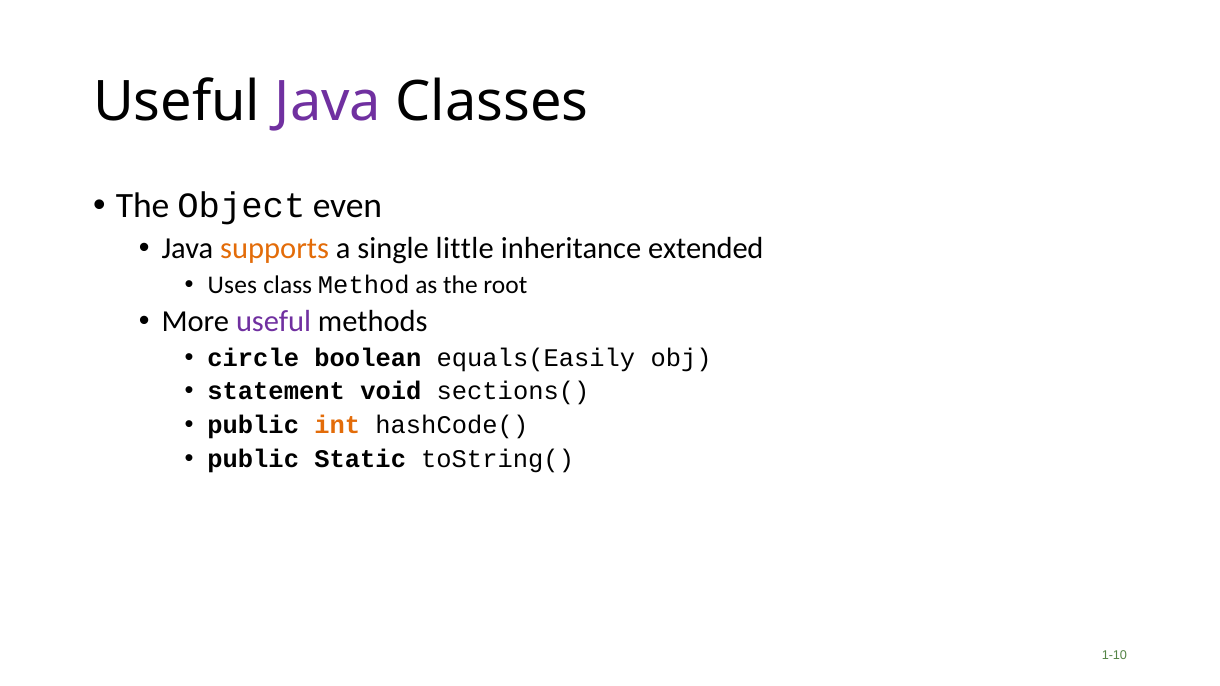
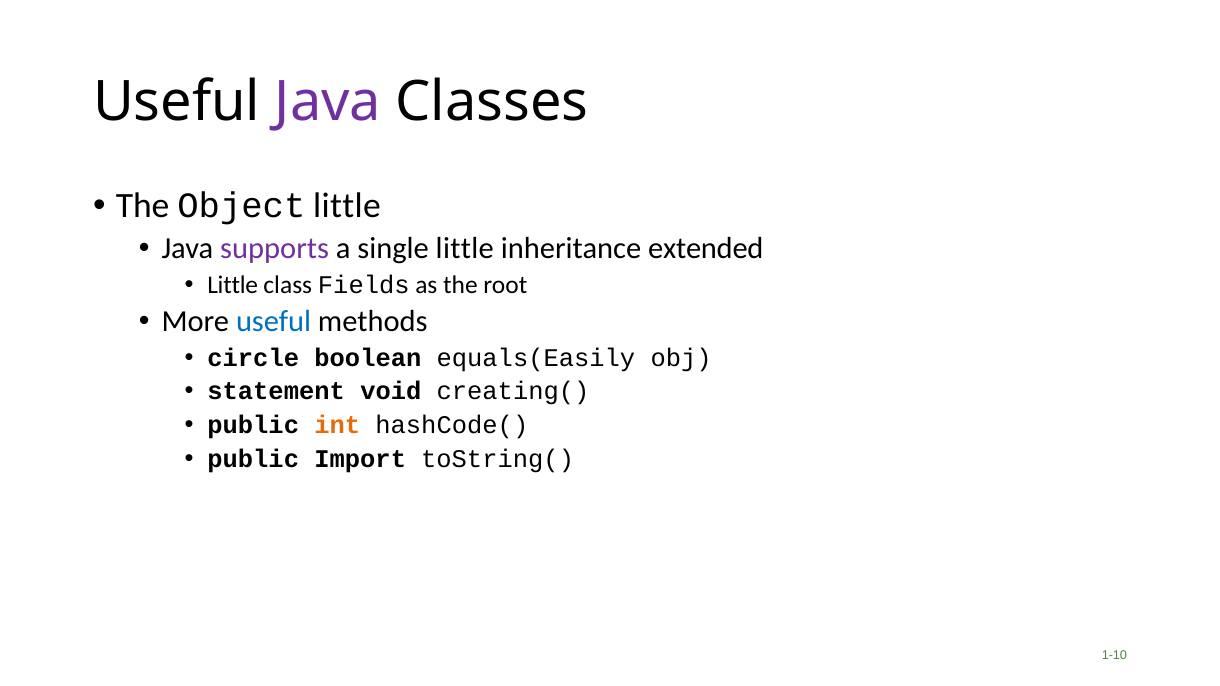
Object even: even -> little
supports colour: orange -> purple
Uses at (232, 285): Uses -> Little
Method: Method -> Fields
useful at (274, 321) colour: purple -> blue
sections(: sections( -> creating(
Static: Static -> Import
